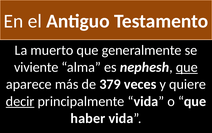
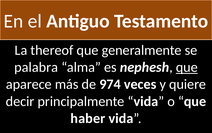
muerto: muerto -> thereof
viviente: viviente -> palabra
379: 379 -> 974
decir underline: present -> none
